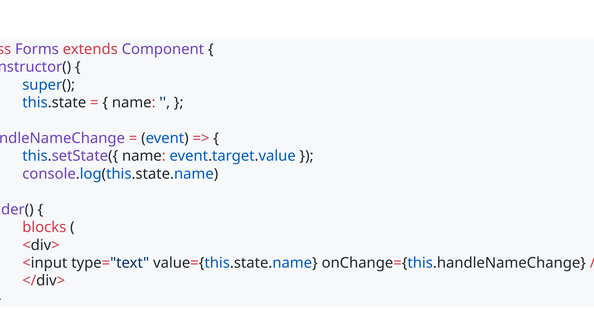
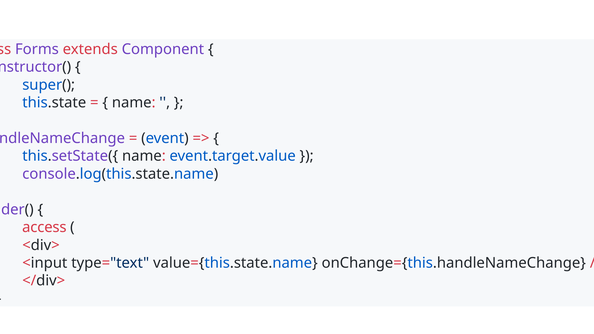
blocks: blocks -> access
